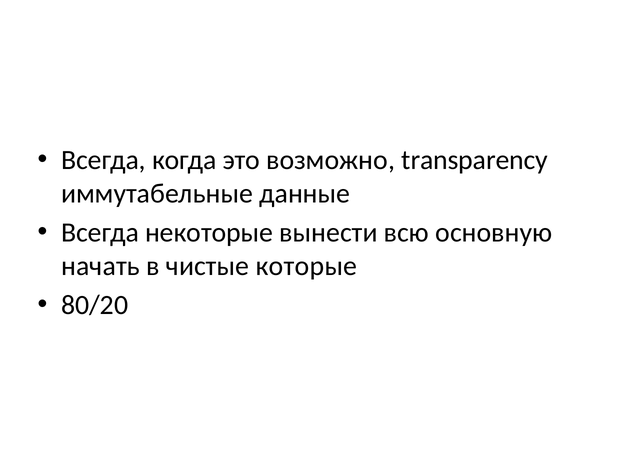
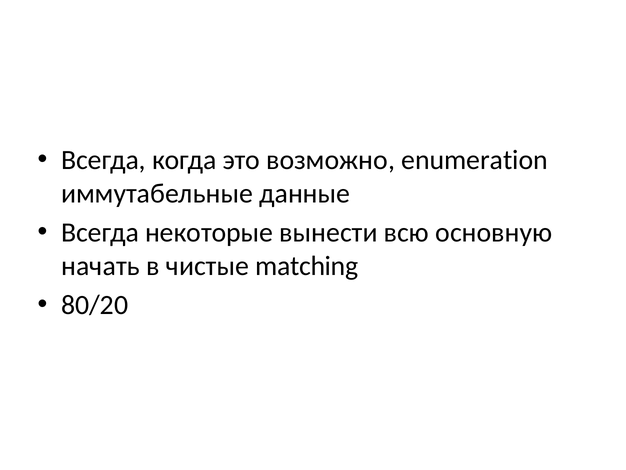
transparency: transparency -> enumeration
которые: которые -> matching
